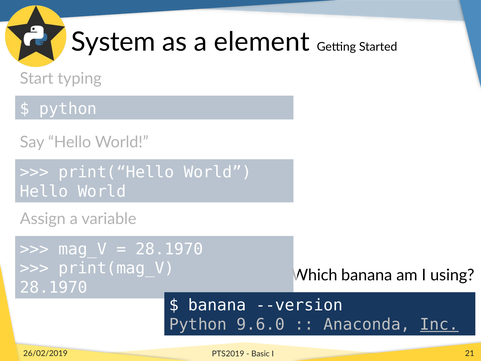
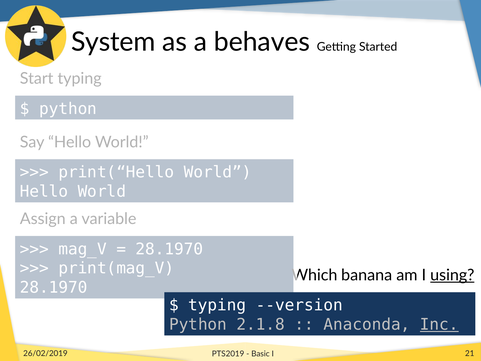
element: element -> behaves
using underline: none -> present
banana at (217, 305): banana -> typing
9.6.0: 9.6.0 -> 2.1.8
